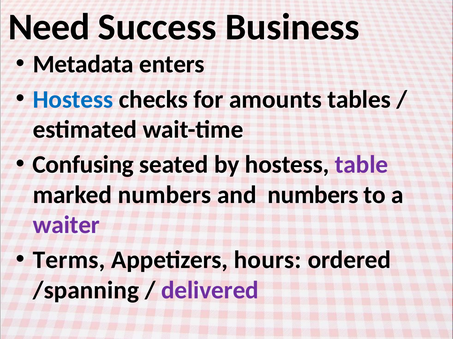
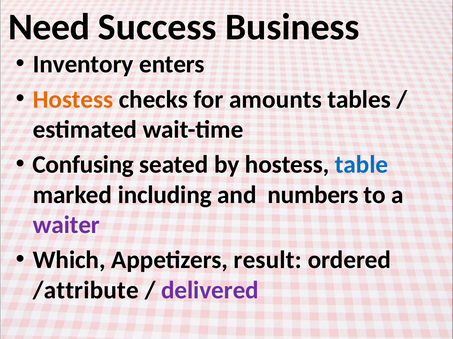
Metadata: Metadata -> Inventory
Hostess at (73, 100) colour: blue -> orange
table colour: purple -> blue
marked numbers: numbers -> including
Terms: Terms -> Which
hours: hours -> result
/spanning: /spanning -> /attribute
